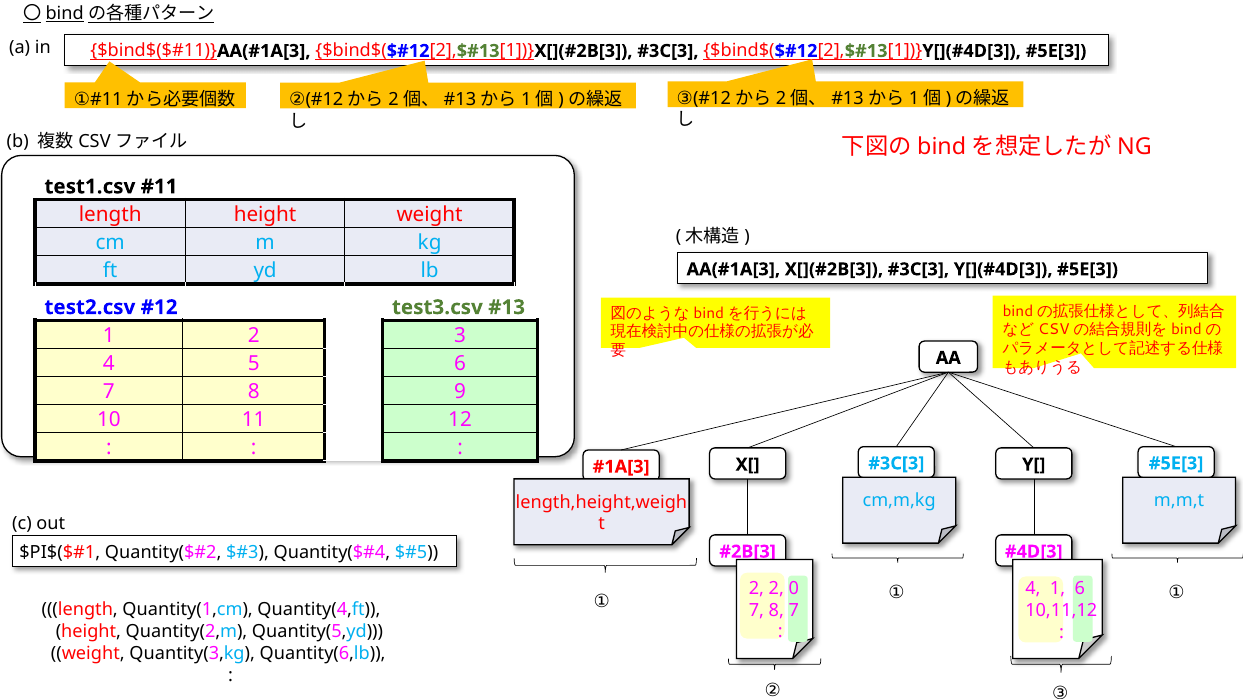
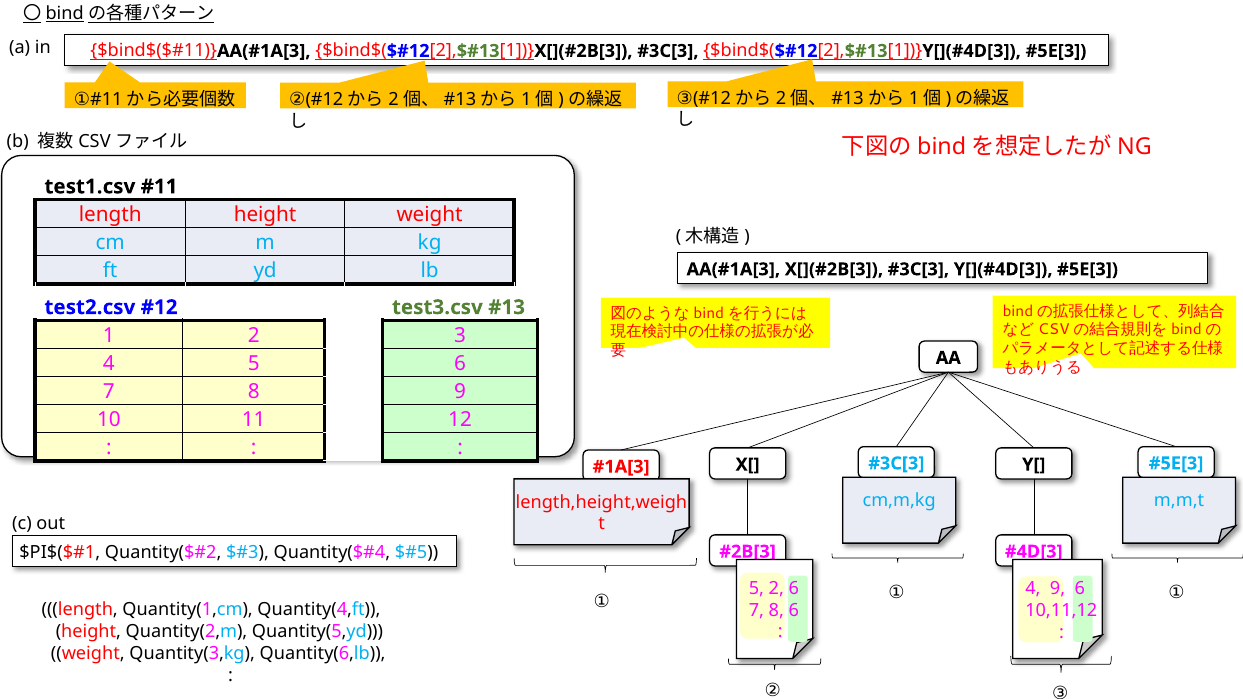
2 at (756, 589): 2 -> 5
2 0: 0 -> 6
4 1: 1 -> 9
8 7: 7 -> 6
